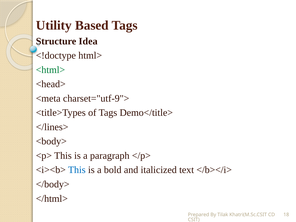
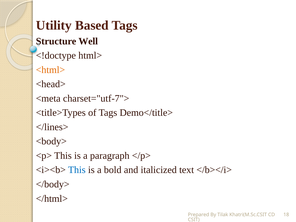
Idea: Idea -> Well
<html> colour: green -> orange
charset="utf-9">: charset="utf-9"> -> charset="utf-7">
